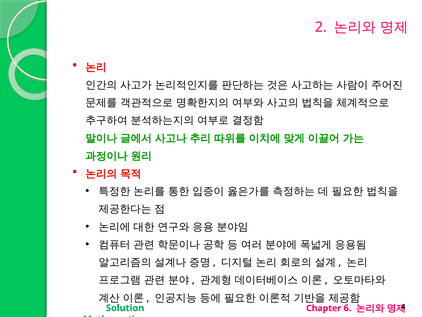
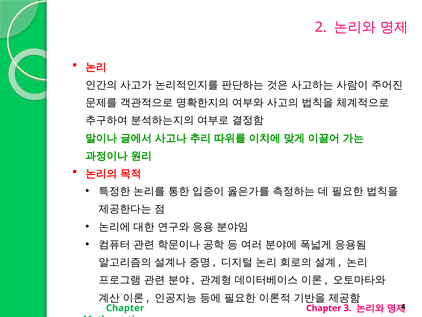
Solution at (125, 308): Solution -> Chapter
6: 6 -> 3
